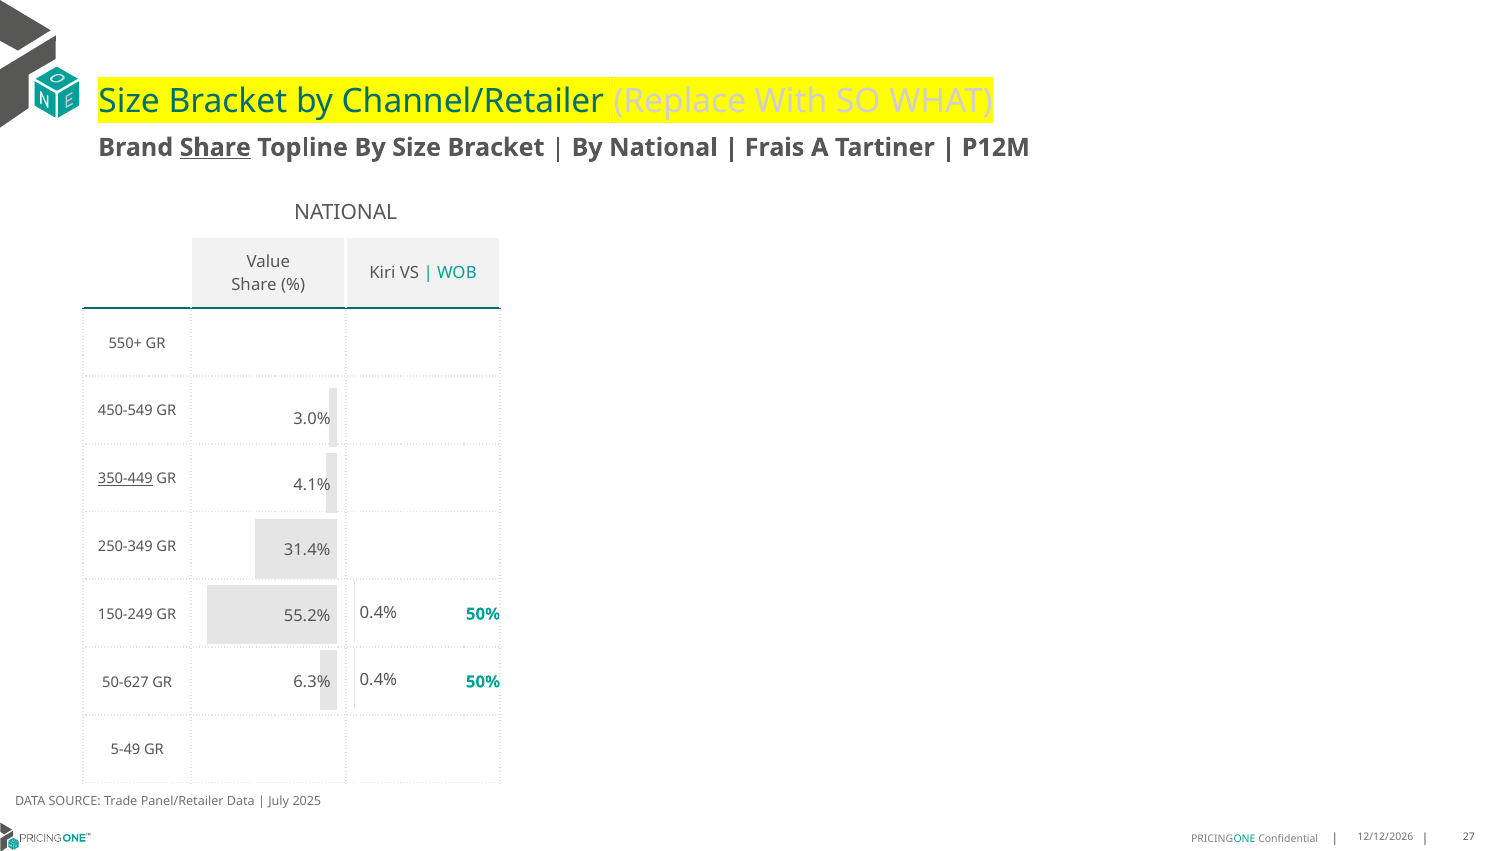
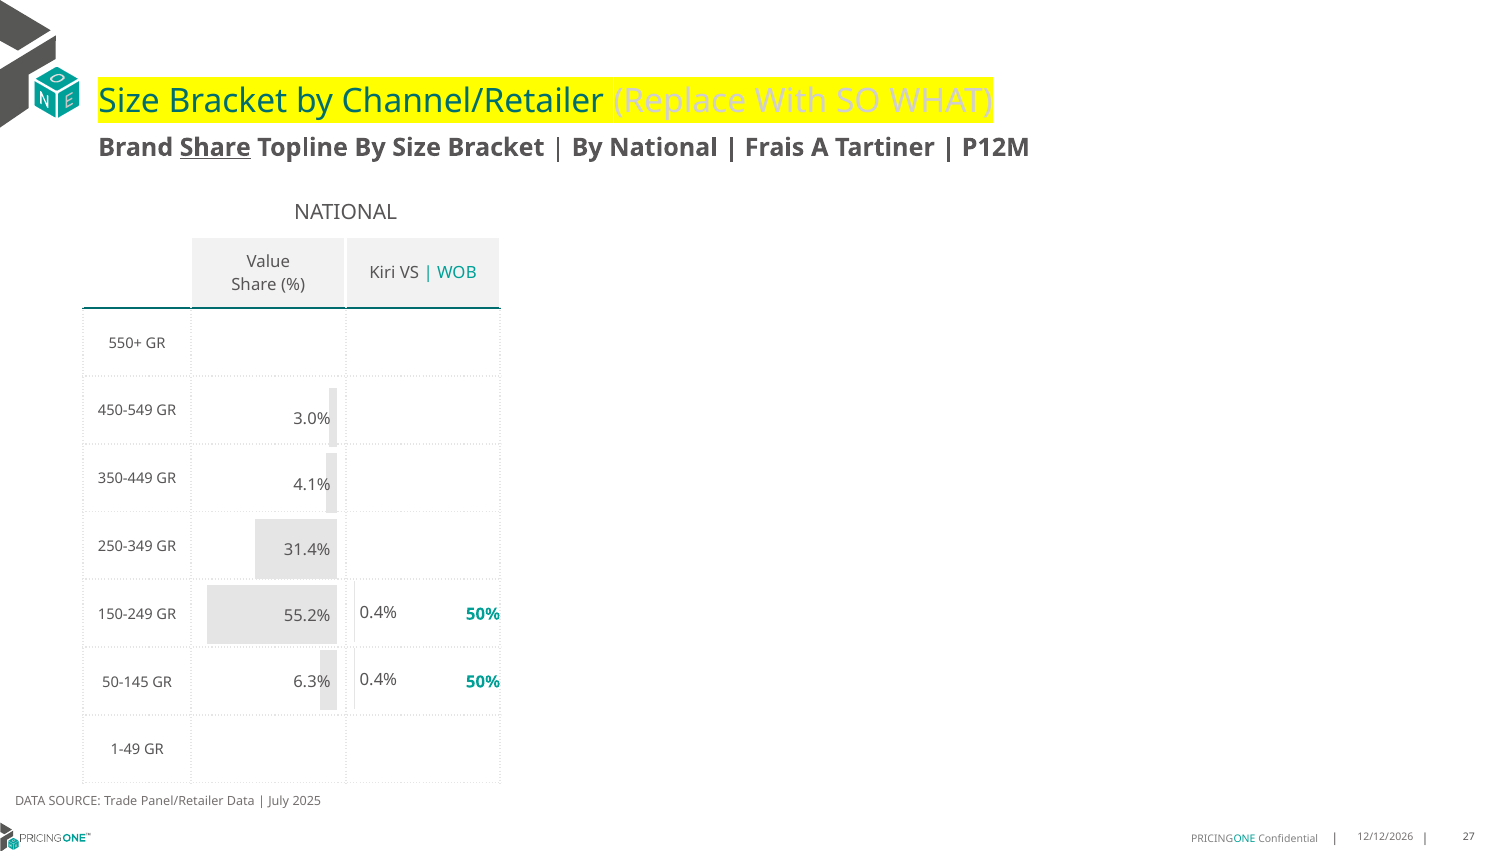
350-449 underline: present -> none
50-627: 50-627 -> 50-145
5-49: 5-49 -> 1-49
